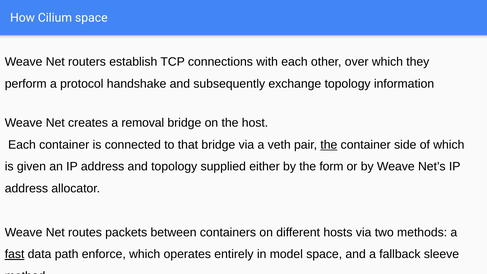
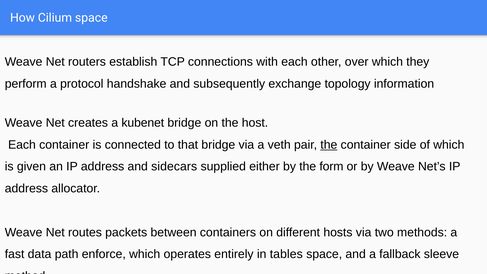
removal: removal -> kubenet
and topology: topology -> sidecars
fast underline: present -> none
model: model -> tables
